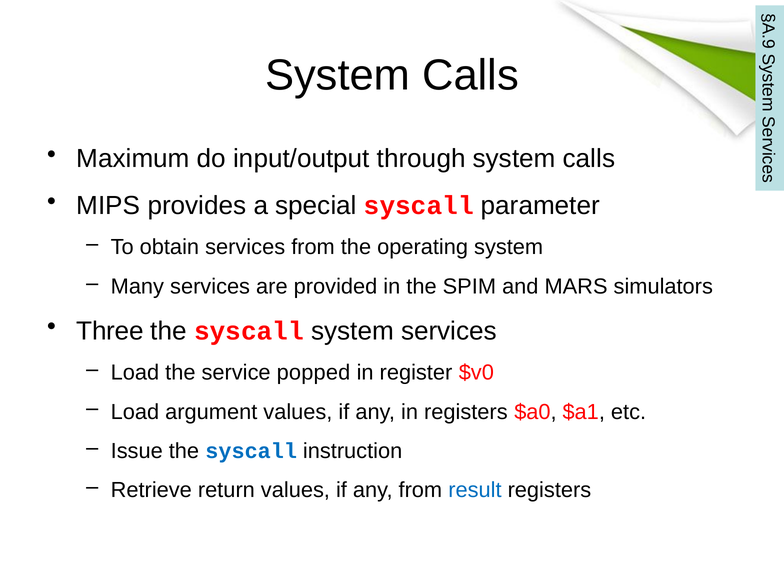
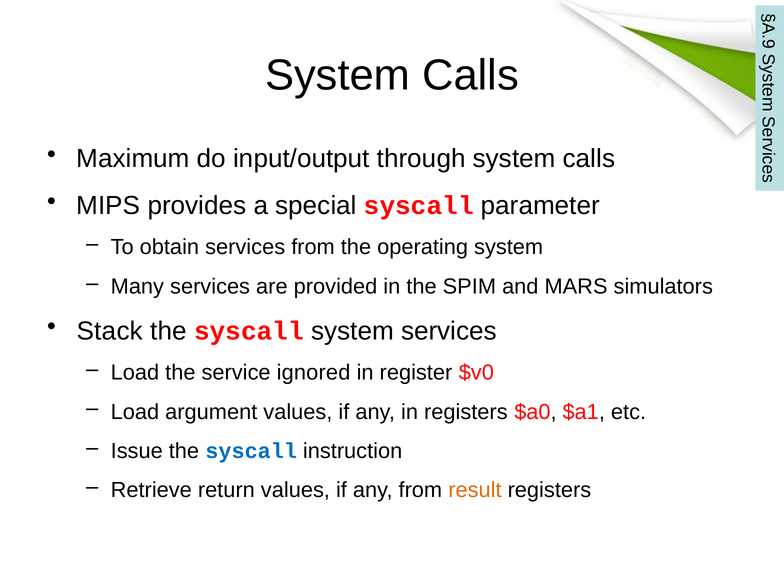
Three: Three -> Stack
popped: popped -> ignored
result colour: blue -> orange
